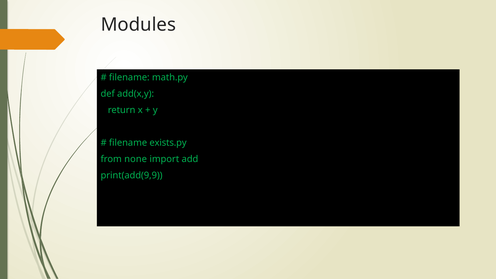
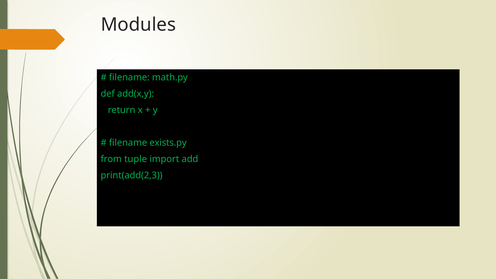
none: none -> tuple
print(add(9,9: print(add(9,9 -> print(add(2,3
